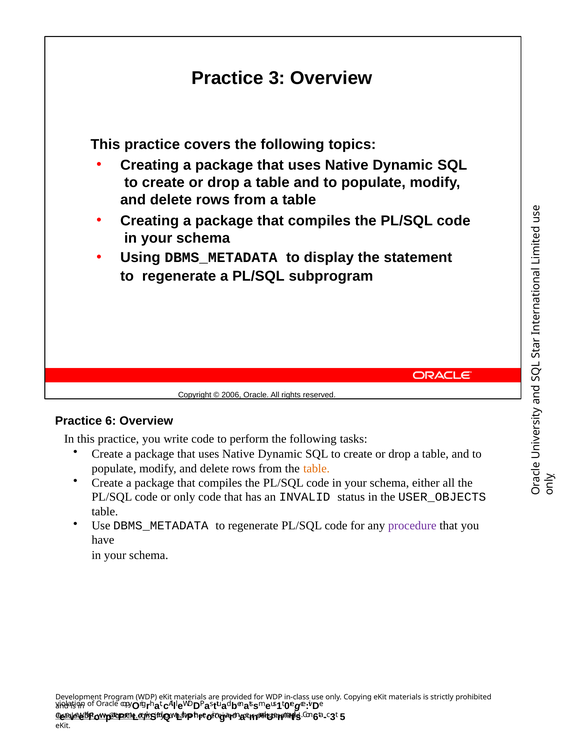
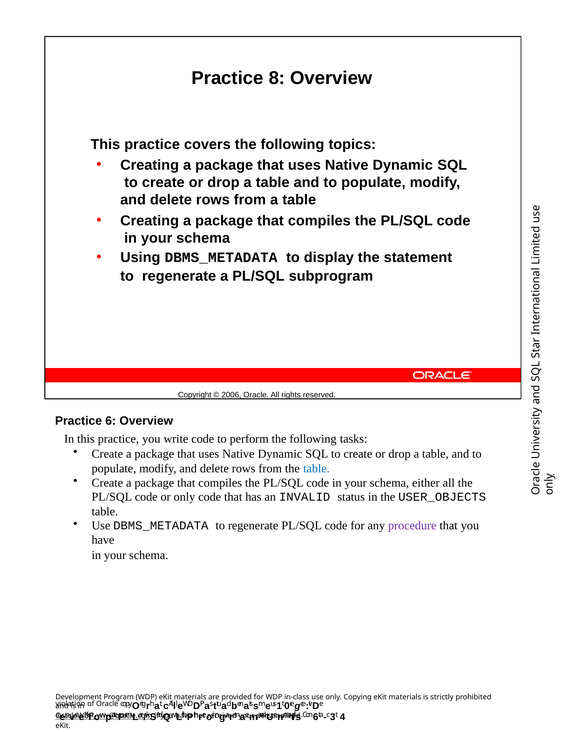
3: 3 -> 8
table at (316, 469) colour: orange -> blue
5: 5 -> 4
